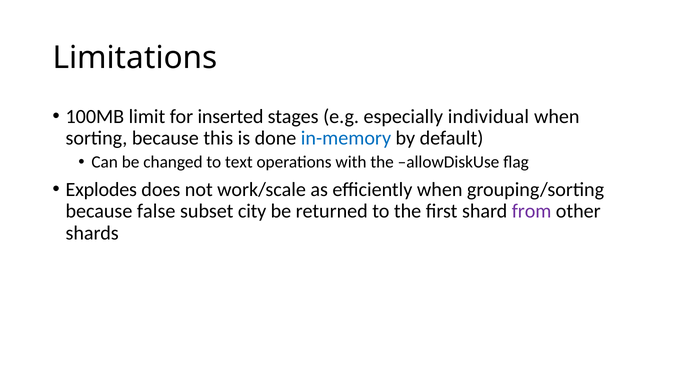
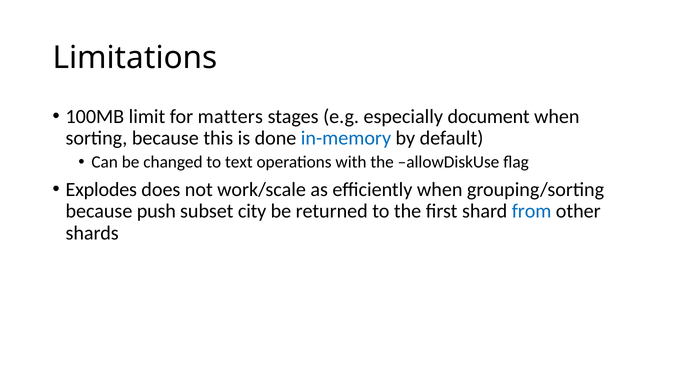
inserted: inserted -> matters
individual: individual -> document
false: false -> push
from colour: purple -> blue
